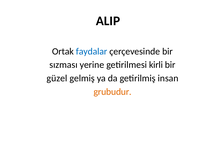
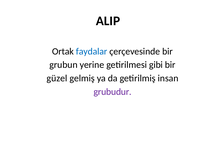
sızması: sızması -> grubun
kirli: kirli -> gibi
grubudur colour: orange -> purple
